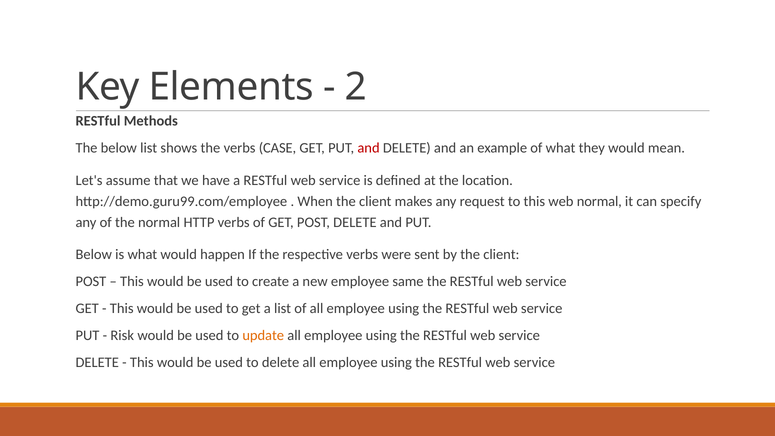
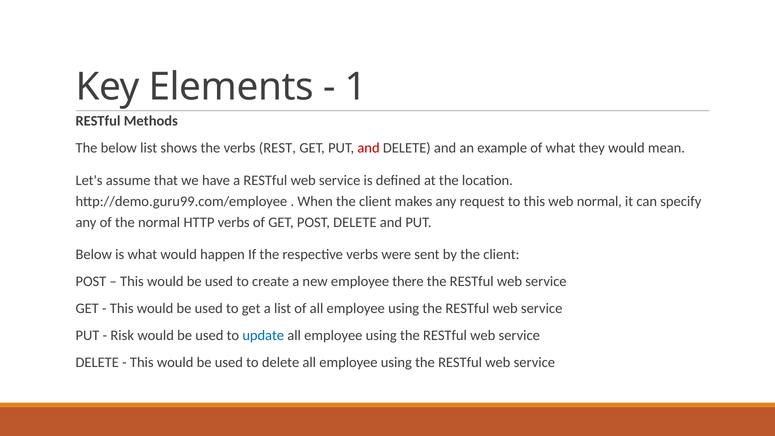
2: 2 -> 1
CASE: CASE -> REST
same: same -> there
update colour: orange -> blue
